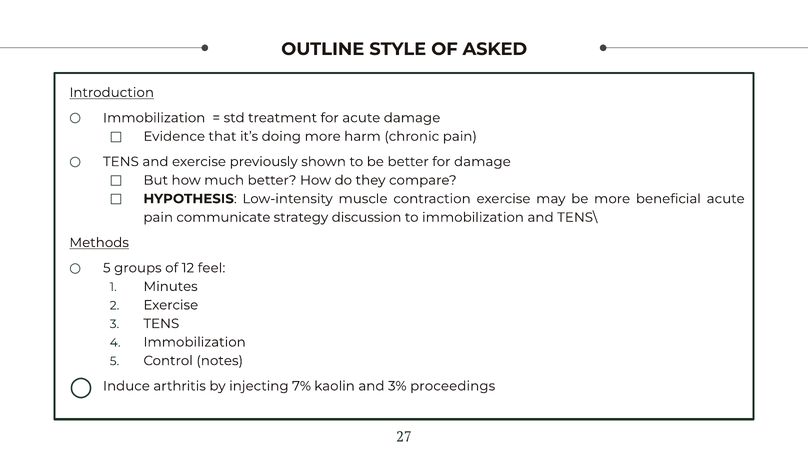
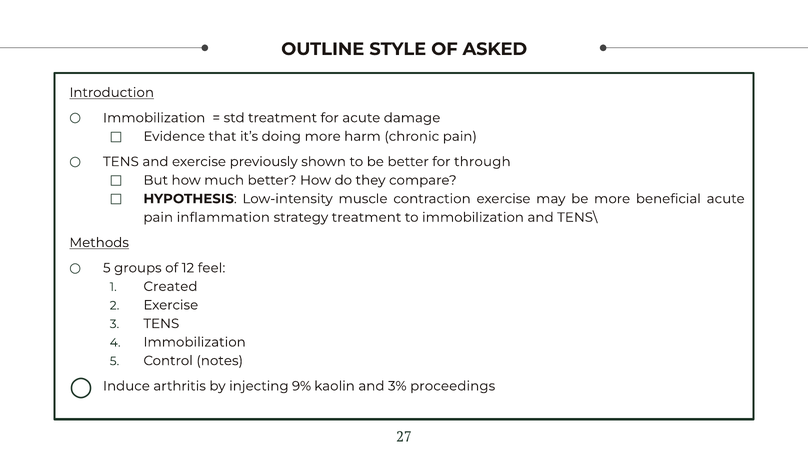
for damage: damage -> through
communicate: communicate -> inflammation
strategy discussion: discussion -> treatment
Minutes: Minutes -> Created
7%: 7% -> 9%
